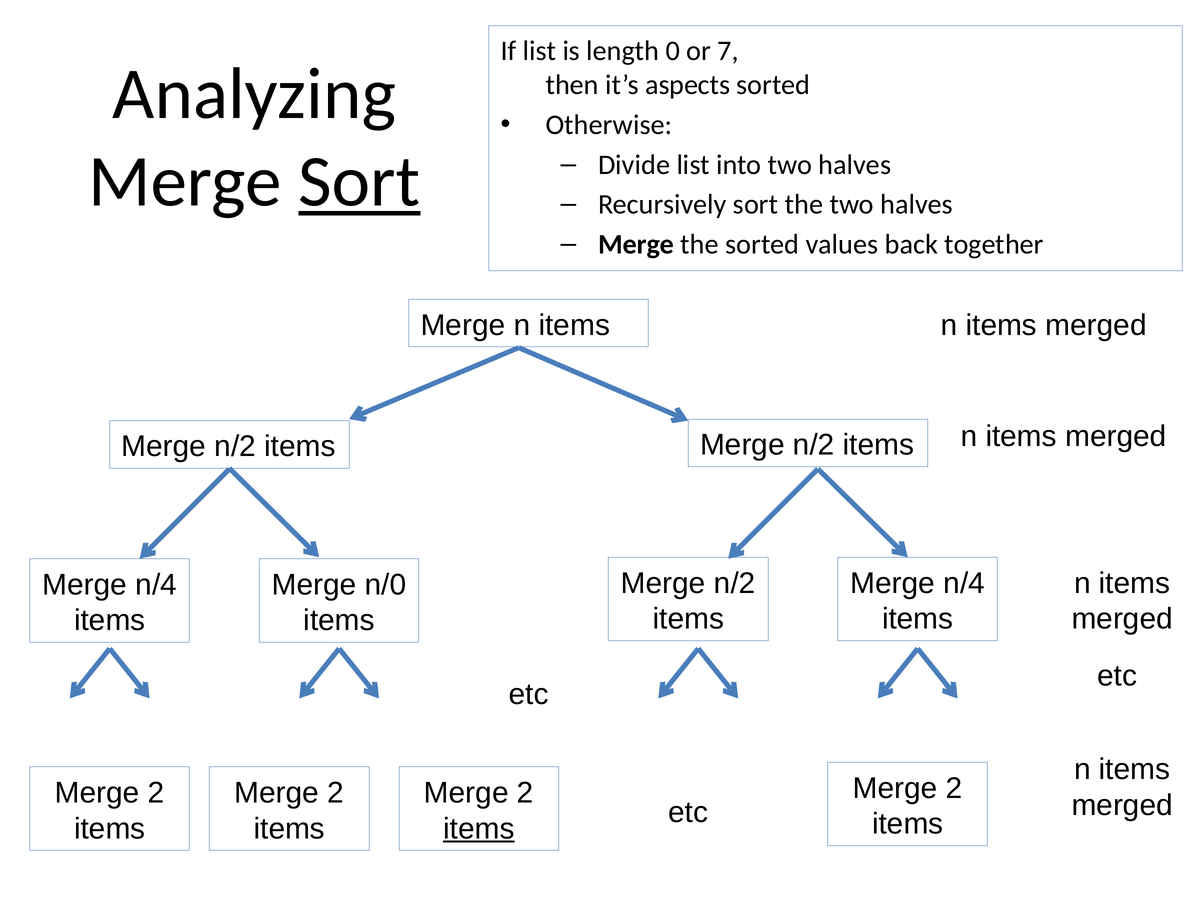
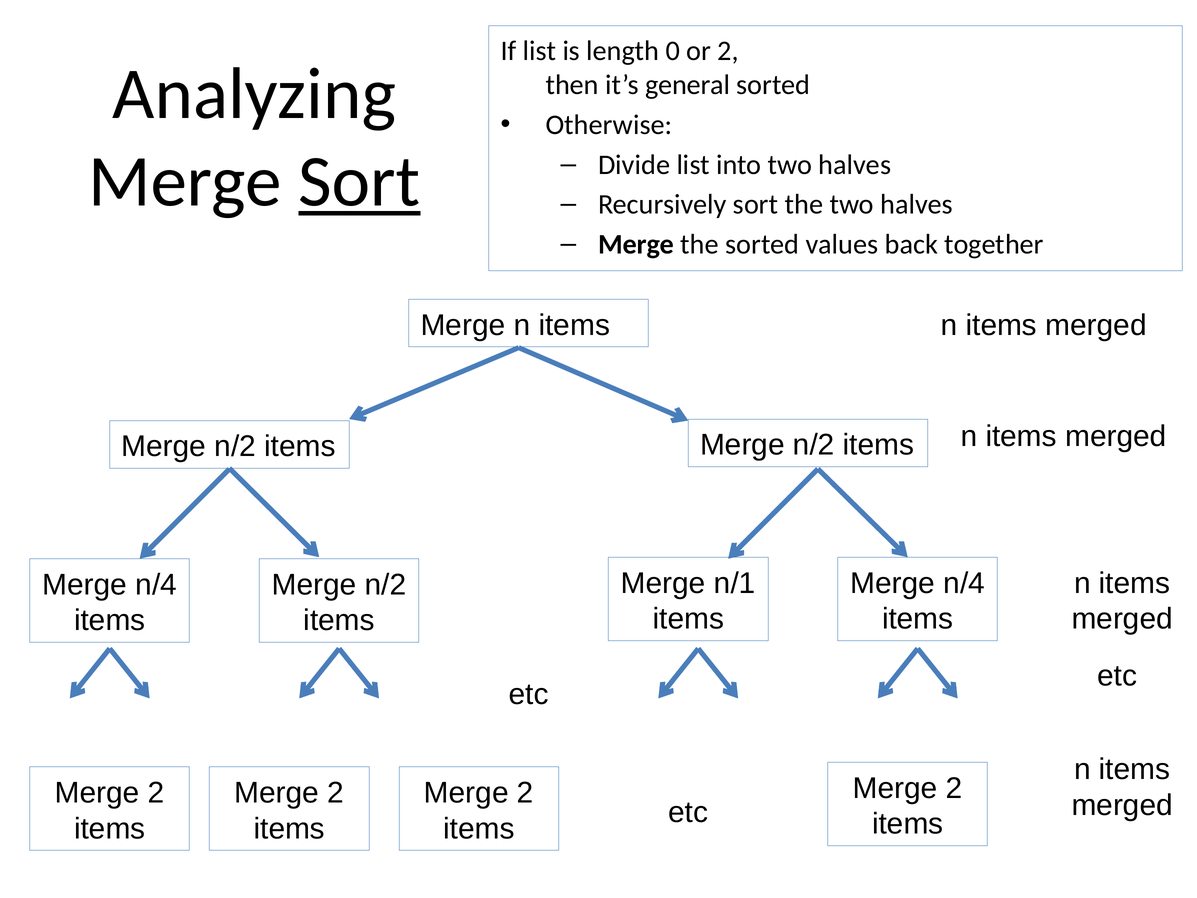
or 7: 7 -> 2
aspects: aspects -> general
n/2 at (735, 583): n/2 -> n/1
n/0 at (386, 584): n/0 -> n/2
items at (479, 828) underline: present -> none
